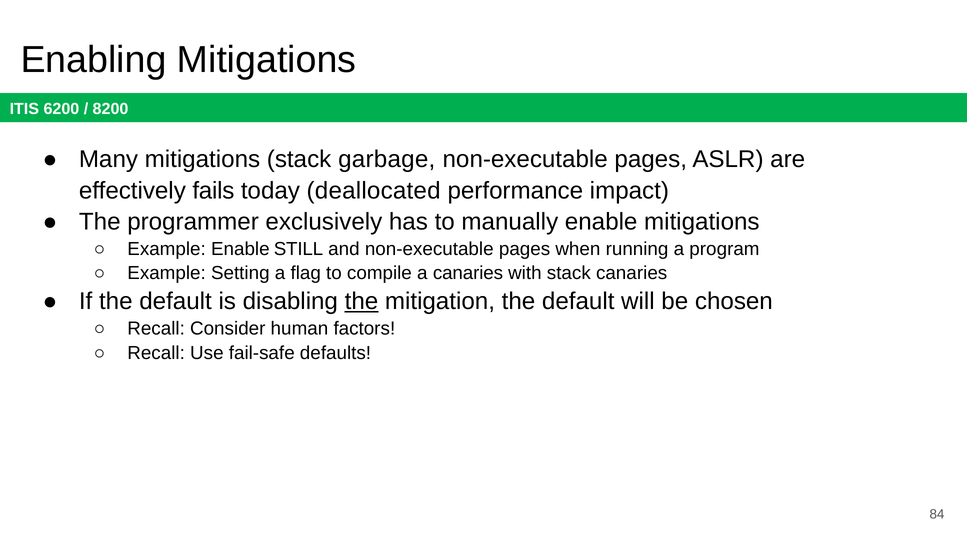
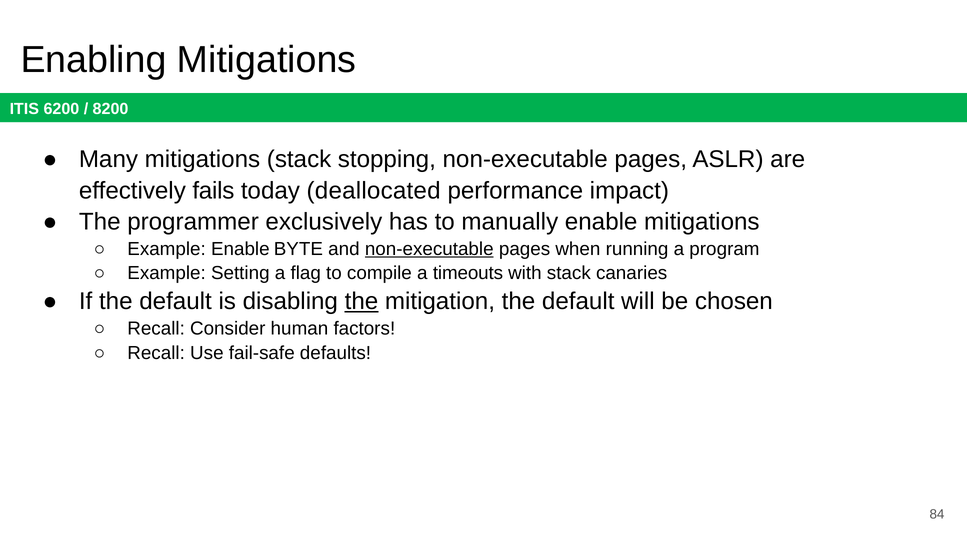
garbage: garbage -> stopping
STILL: STILL -> BYTE
non-executable at (429, 249) underline: none -> present
a canaries: canaries -> timeouts
